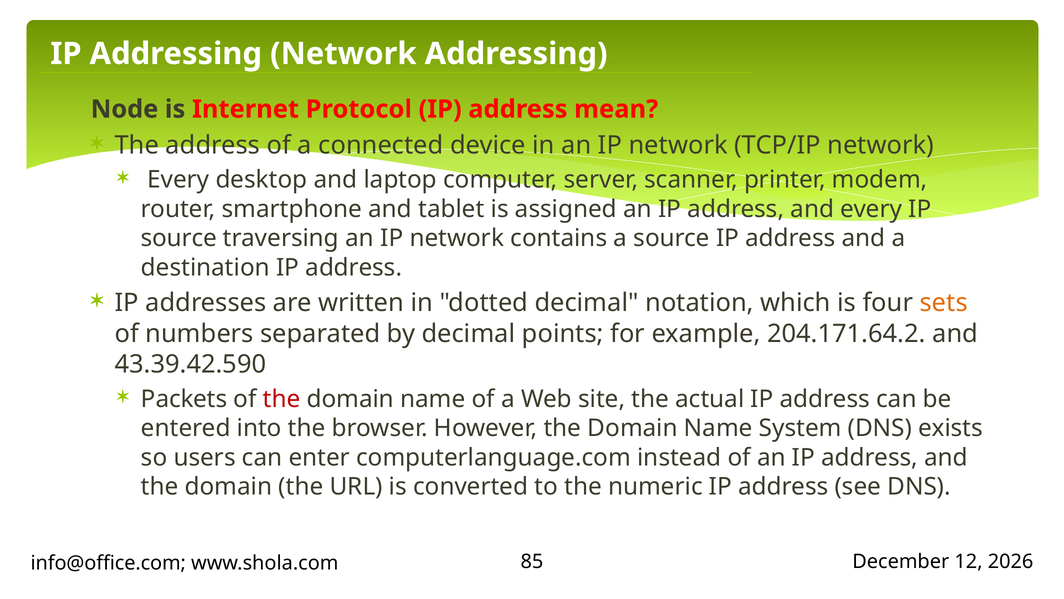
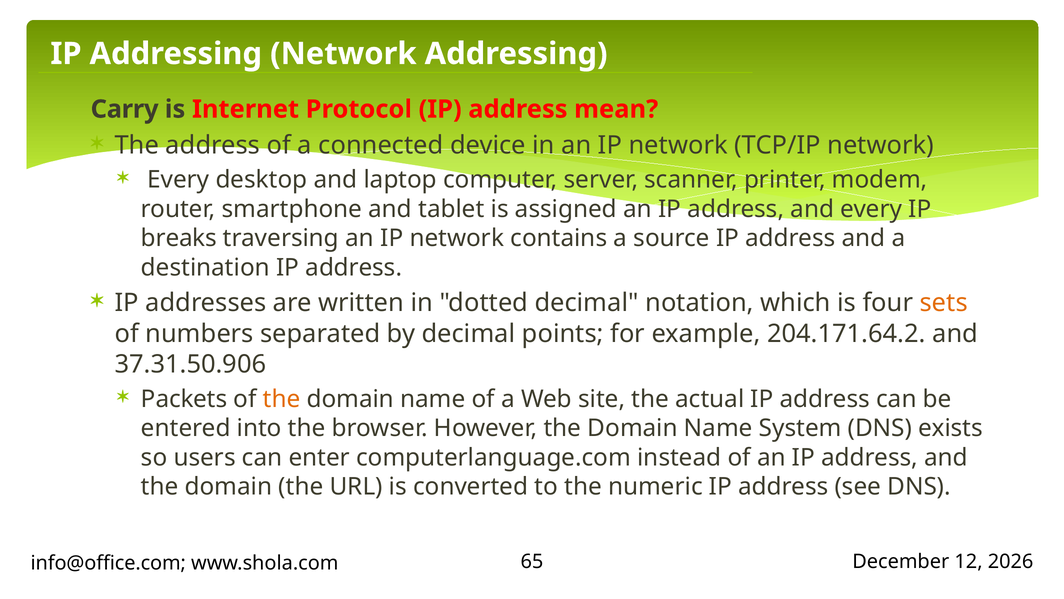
Node: Node -> Carry
source at (179, 238): source -> breaks
43.39.42.590: 43.39.42.590 -> 37.31.50.906
the at (282, 399) colour: red -> orange
85: 85 -> 65
